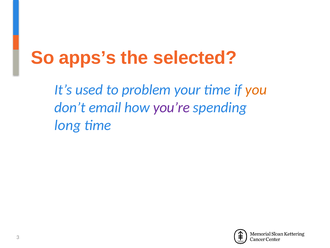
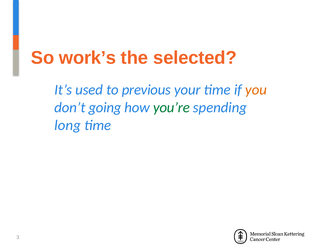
apps’s: apps’s -> work’s
problem: problem -> previous
email: email -> going
you’re colour: purple -> green
